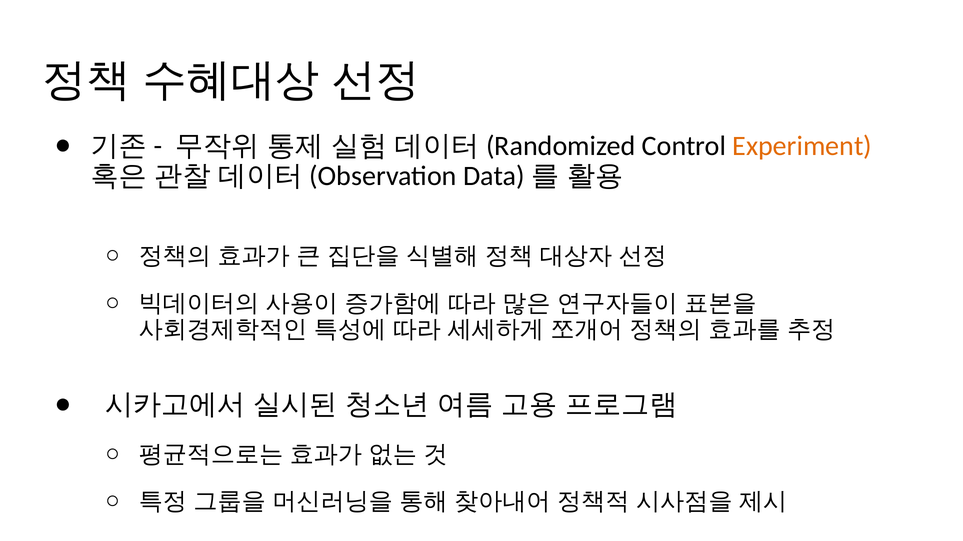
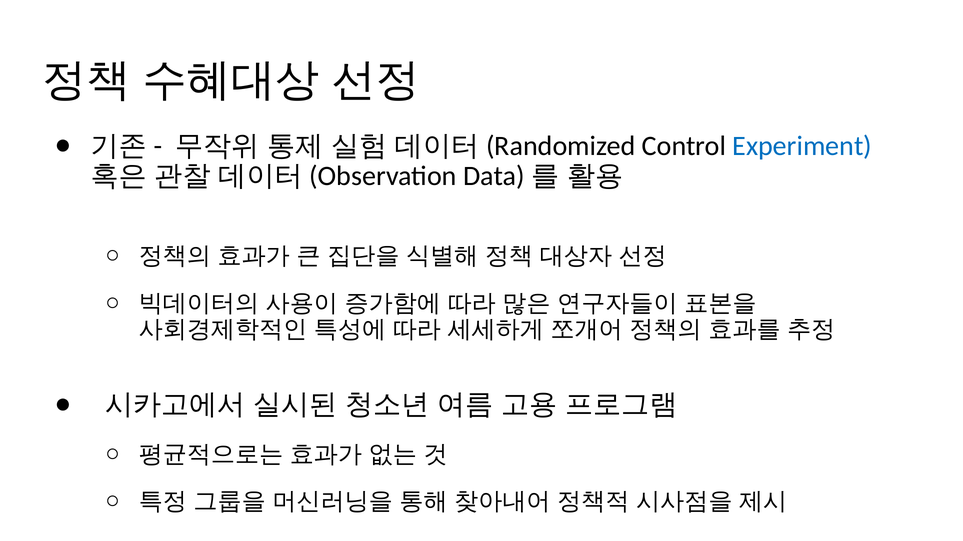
Experiment colour: orange -> blue
